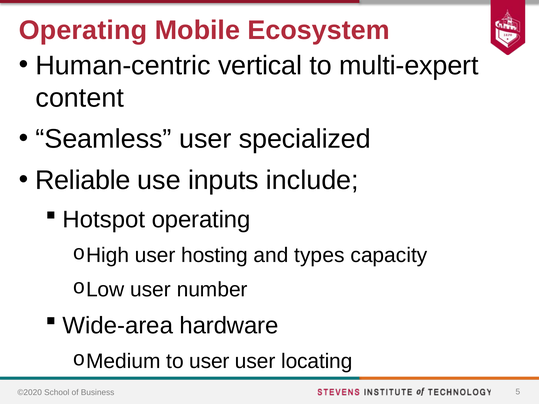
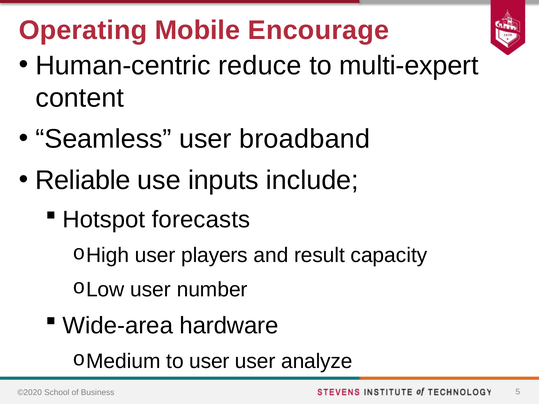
Ecosystem: Ecosystem -> Encourage
vertical: vertical -> reduce
specialized: specialized -> broadband
operating at (201, 220): operating -> forecasts
hosting: hosting -> players
types: types -> result
locating: locating -> analyze
